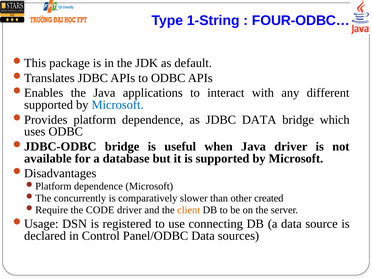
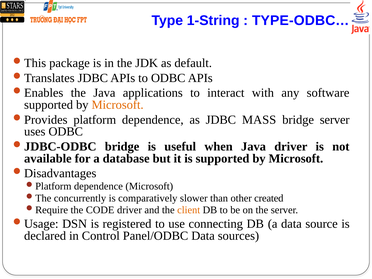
FOUR-ODBC…: FOUR-ODBC… -> TYPE-ODBC…
different: different -> software
Microsoft at (118, 105) colour: blue -> orange
JDBC DATA: DATA -> MASS
bridge which: which -> server
